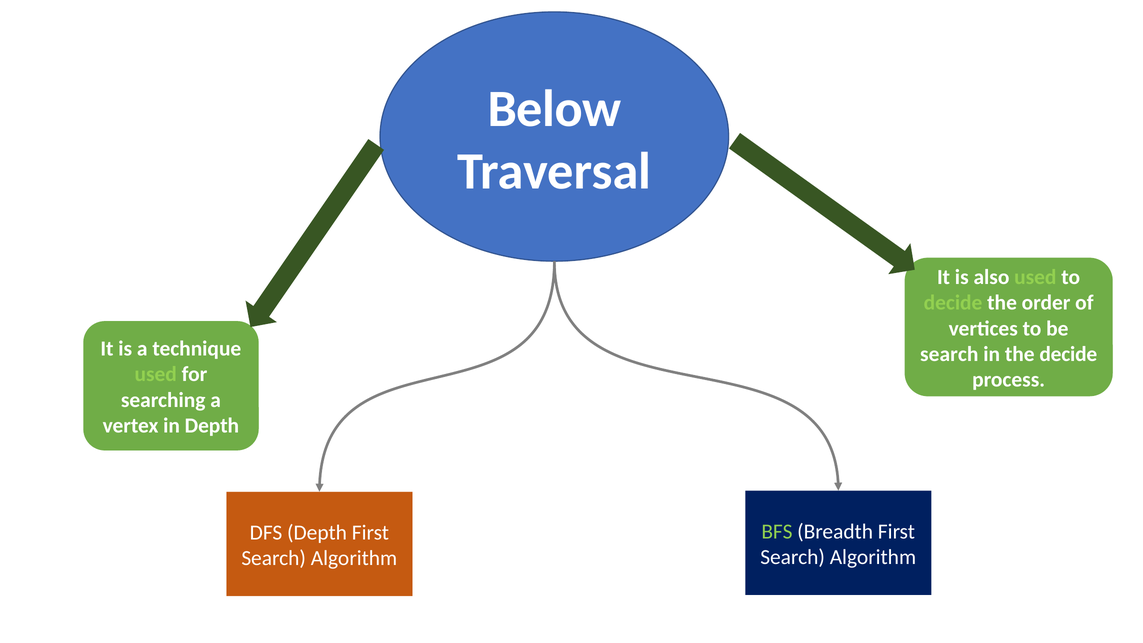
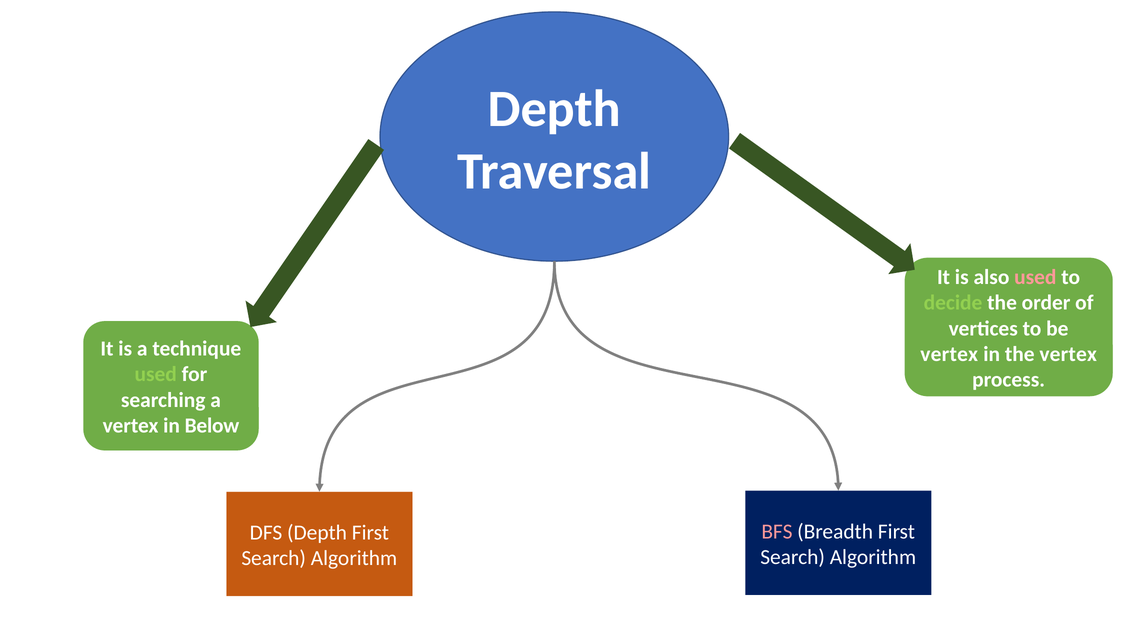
Below at (554, 109): Below -> Depth
used at (1035, 277) colour: light green -> pink
search at (949, 354): search -> vertex
the decide: decide -> vertex
in Depth: Depth -> Below
BFS colour: light green -> pink
